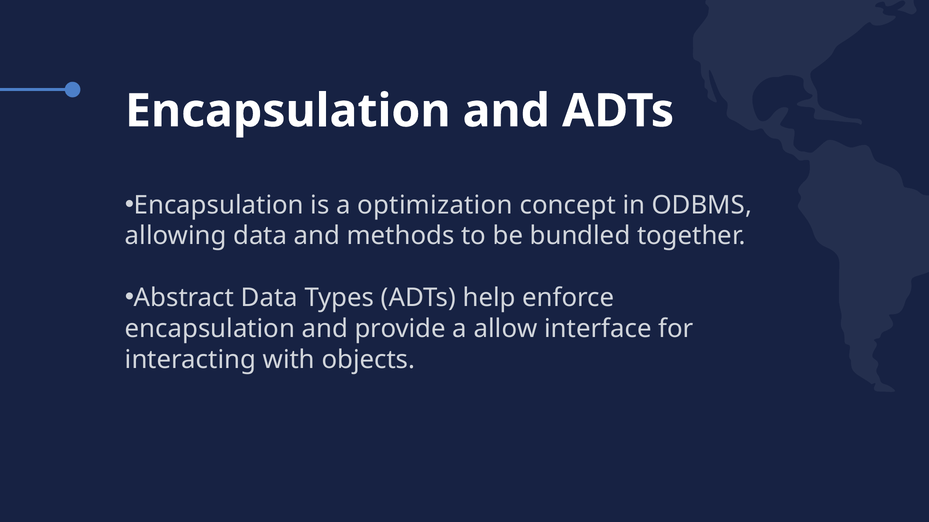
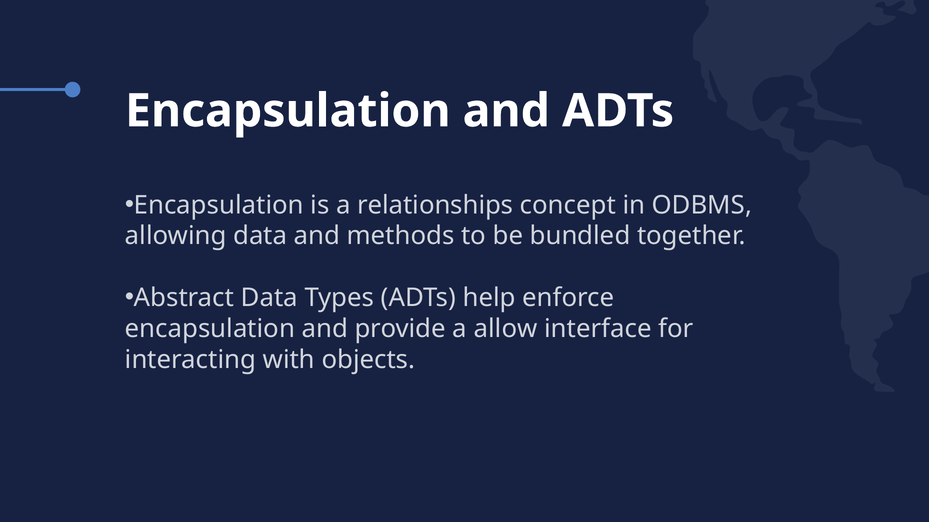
optimization: optimization -> relationships
